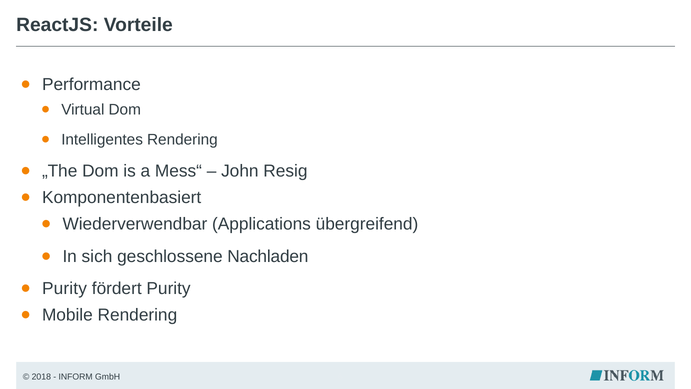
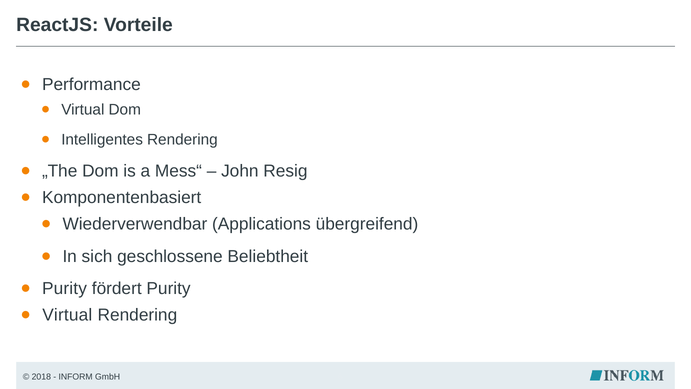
Nachladen: Nachladen -> Beliebtheit
Mobile at (67, 315): Mobile -> Virtual
